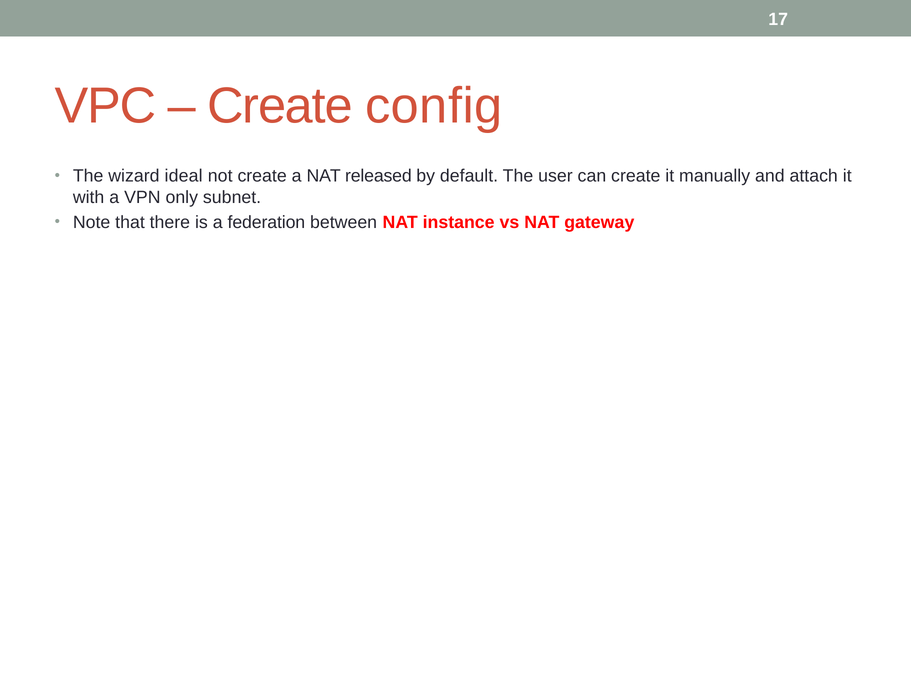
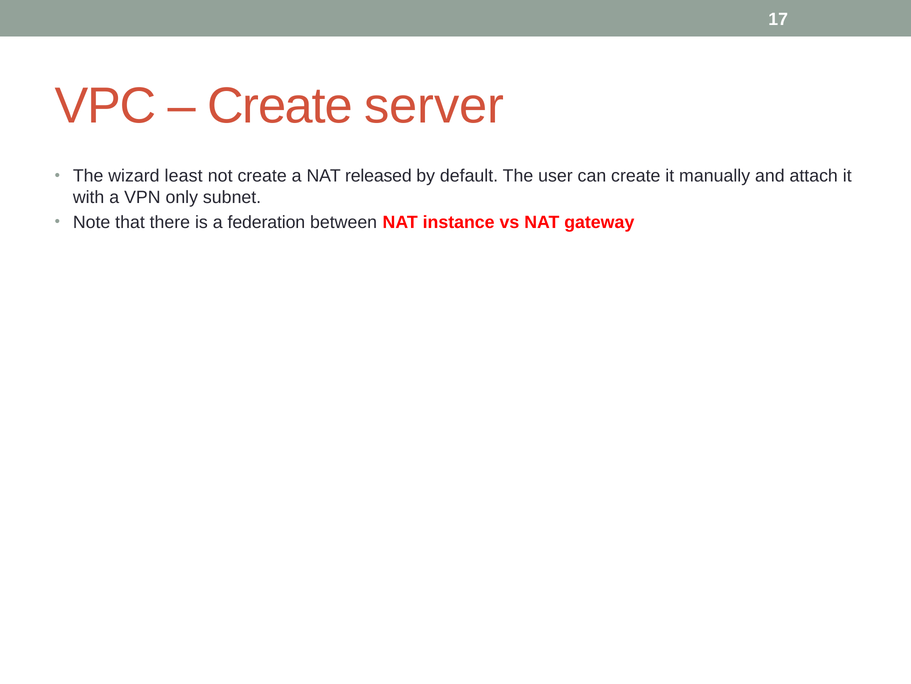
config: config -> server
ideal: ideal -> least
